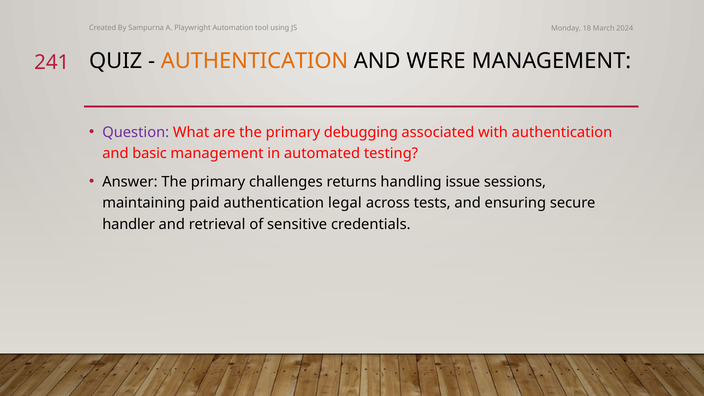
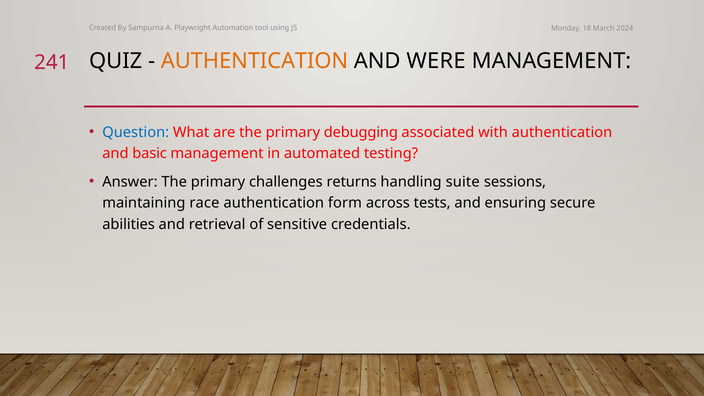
Question colour: purple -> blue
issue: issue -> suite
paid: paid -> race
legal: legal -> form
handler: handler -> abilities
